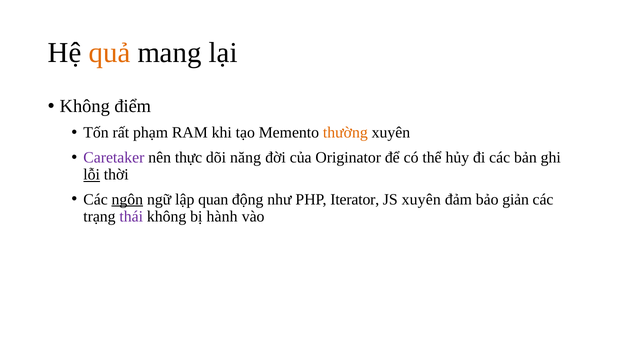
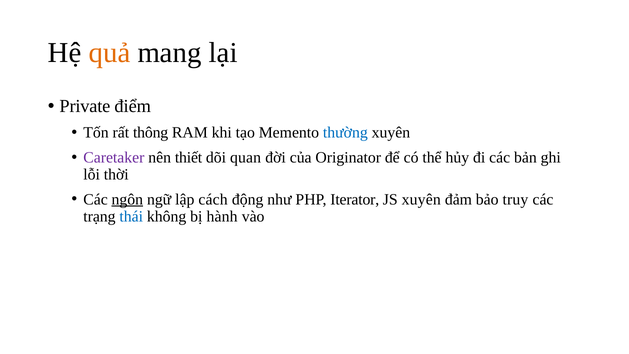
Không at (85, 106): Không -> Private
phạm: phạm -> thông
thường colour: orange -> blue
thực: thực -> thiết
năng: năng -> quan
lỗi underline: present -> none
quan: quan -> cách
giản: giản -> truy
thái colour: purple -> blue
